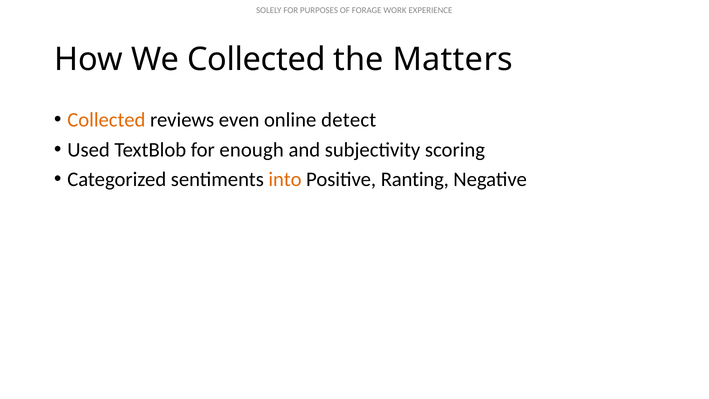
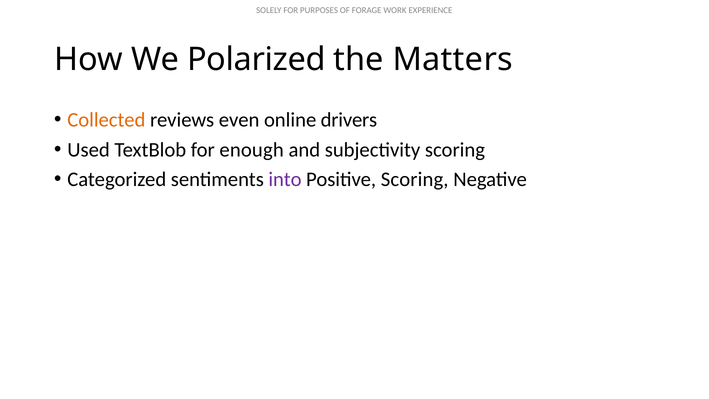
We Collected: Collected -> Polarized
detect: detect -> drivers
into colour: orange -> purple
Positive Ranting: Ranting -> Scoring
